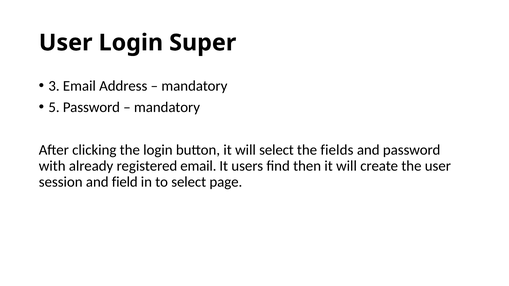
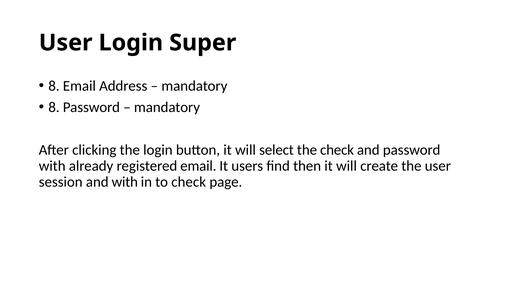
3 at (54, 86): 3 -> 8
5 at (54, 107): 5 -> 8
the fields: fields -> check
and field: field -> with
to select: select -> check
